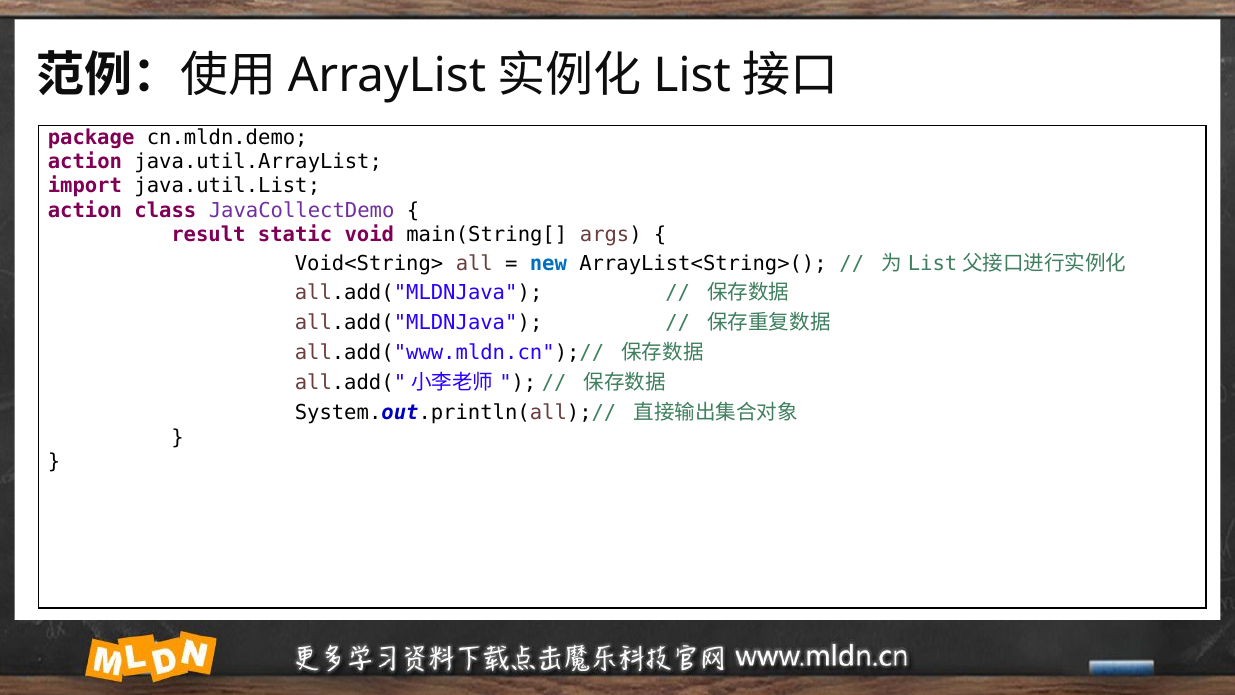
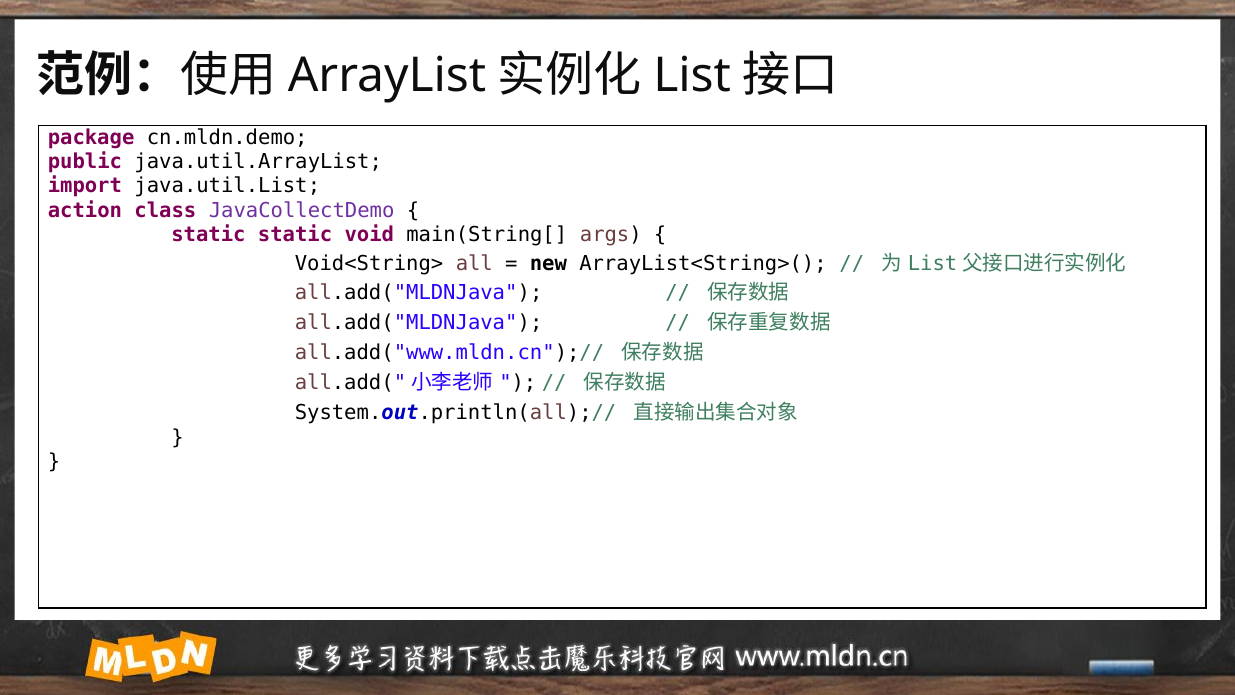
action at (85, 162): action -> public
result at (208, 234): result -> static
new colour: blue -> black
